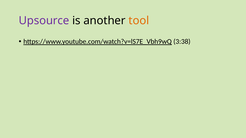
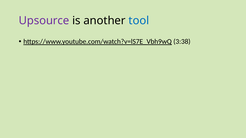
tool colour: orange -> blue
